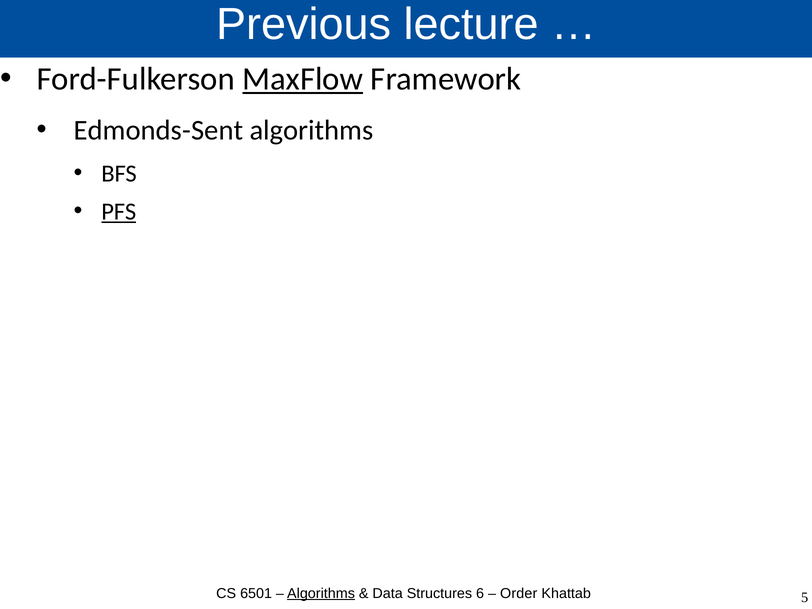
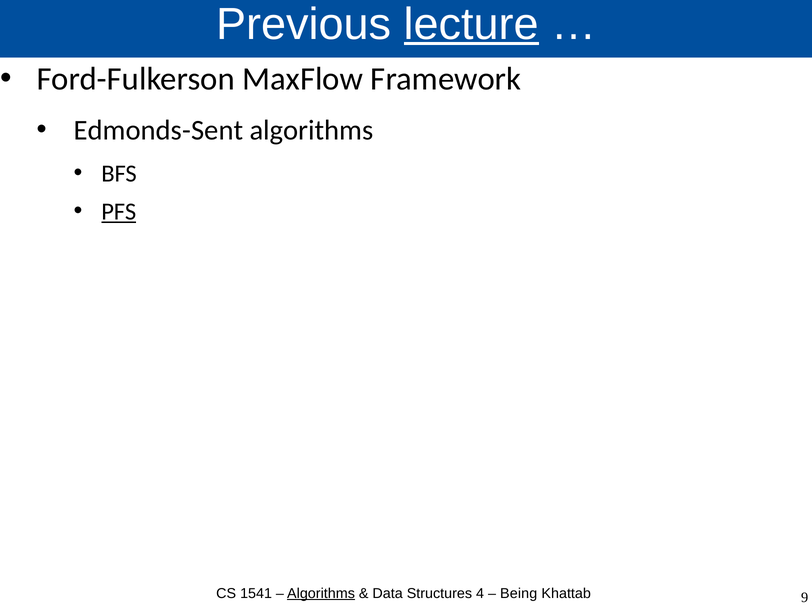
lecture underline: none -> present
MaxFlow underline: present -> none
6501: 6501 -> 1541
6: 6 -> 4
Order: Order -> Being
5: 5 -> 9
